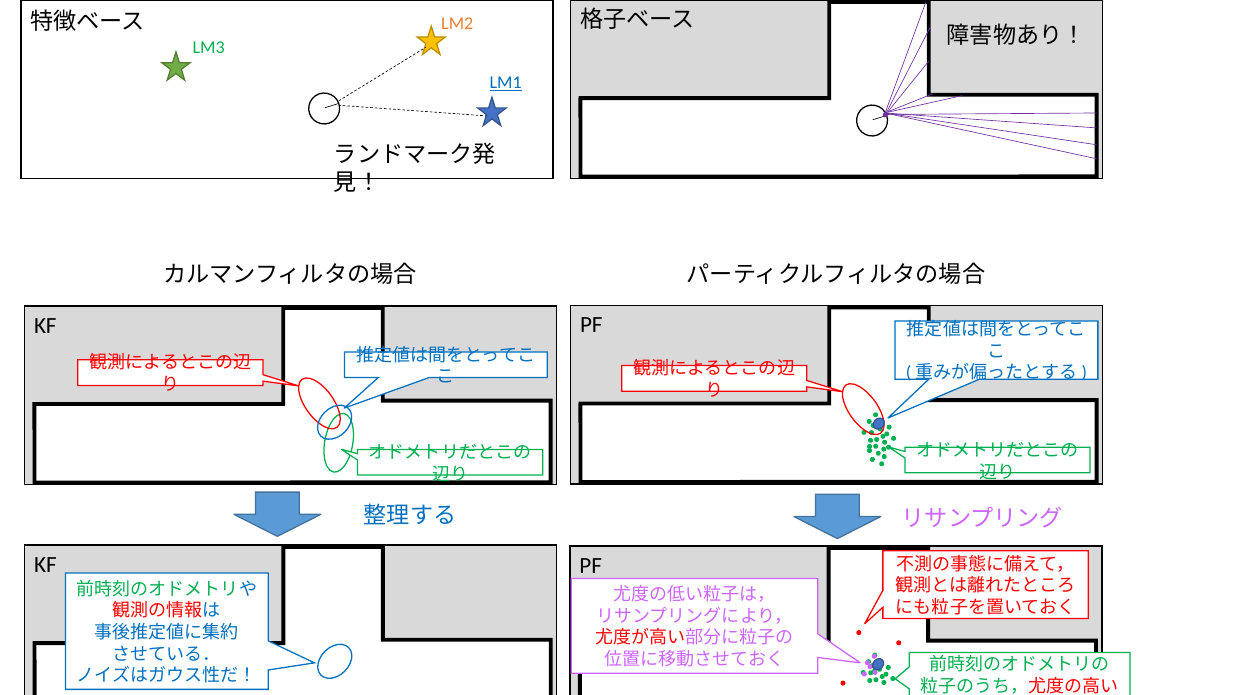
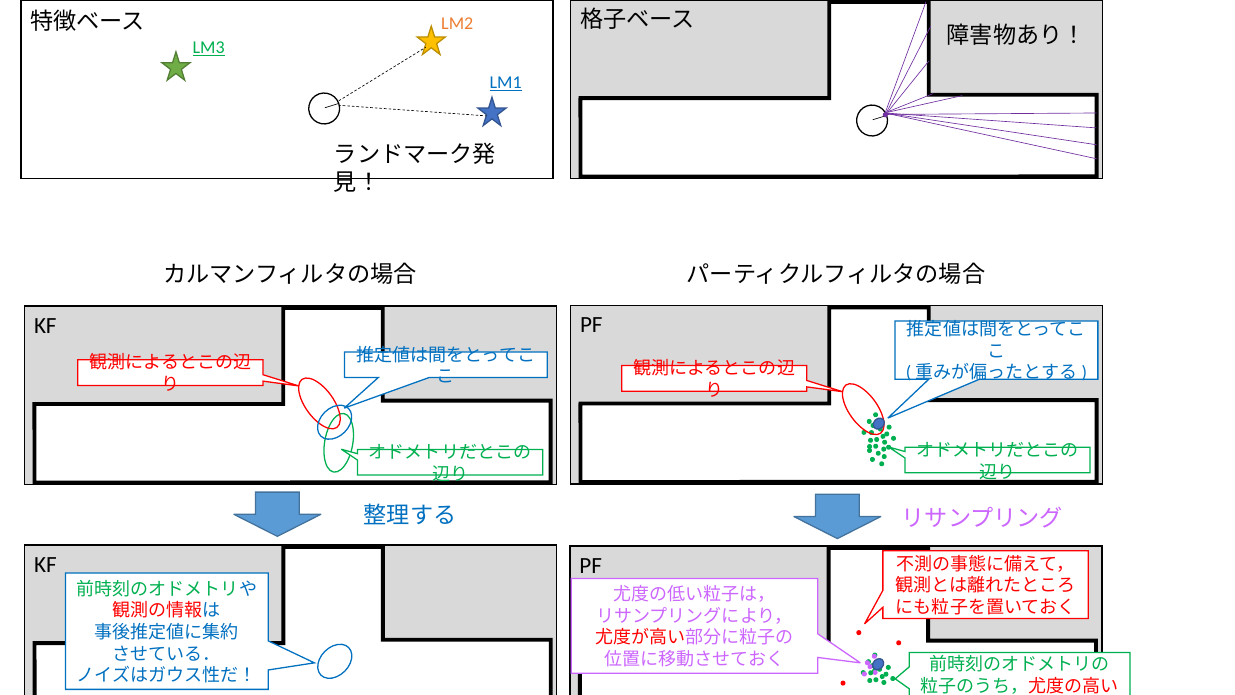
LM3 underline: none -> present
